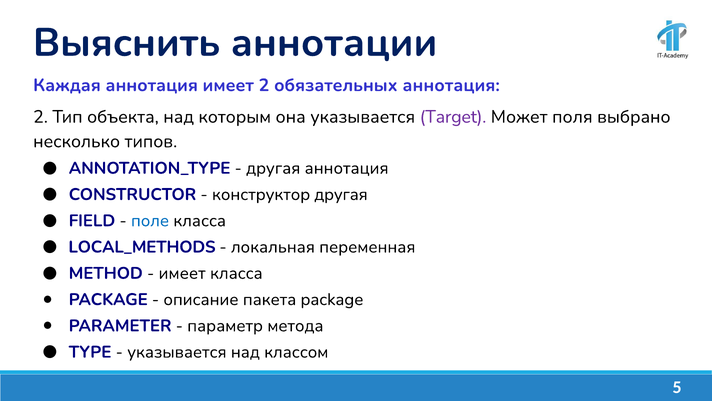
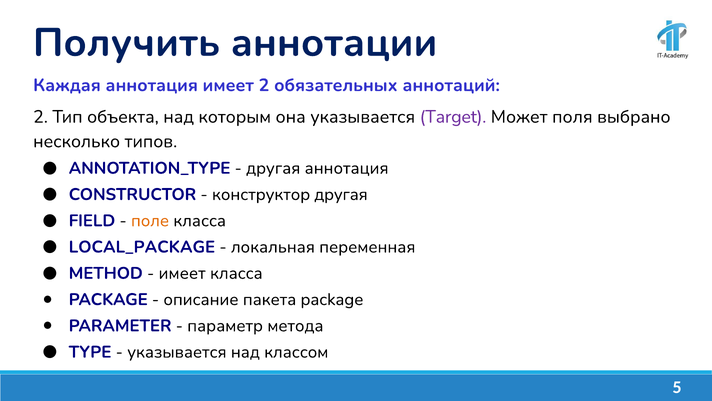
Выяснить: Выяснить -> Получить
обязательных аннотация: аннотация -> аннотаций
поле colour: blue -> orange
LOCAL_METHODS: LOCAL_METHODS -> LOCAL_PACKAGE
